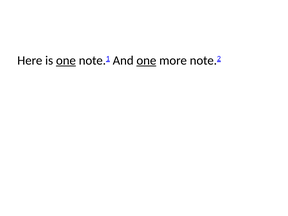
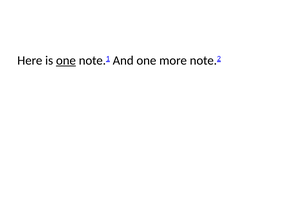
one at (146, 60) underline: present -> none
